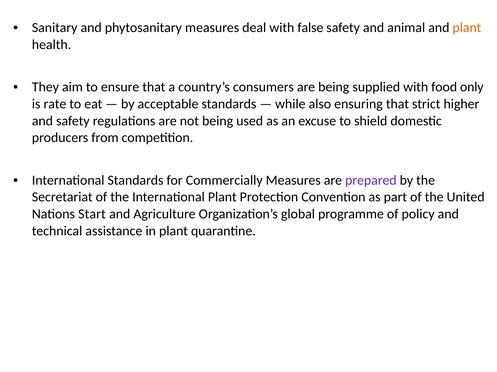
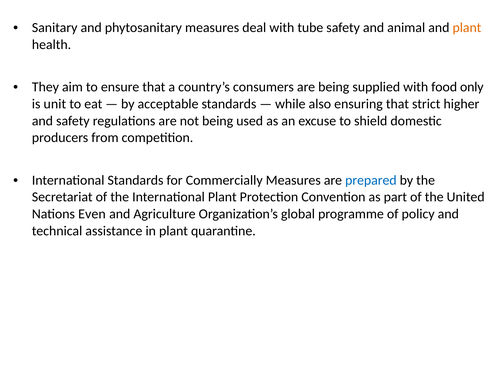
false: false -> tube
rate: rate -> unit
prepared colour: purple -> blue
Start: Start -> Even
